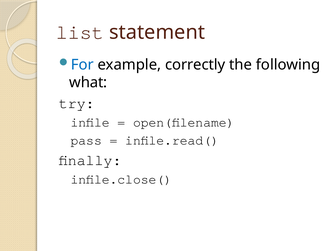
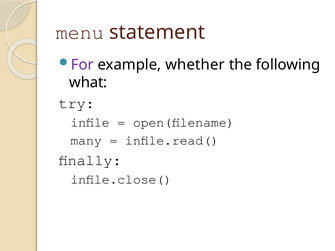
list: list -> menu
For colour: blue -> purple
correctly: correctly -> whether
pass: pass -> many
